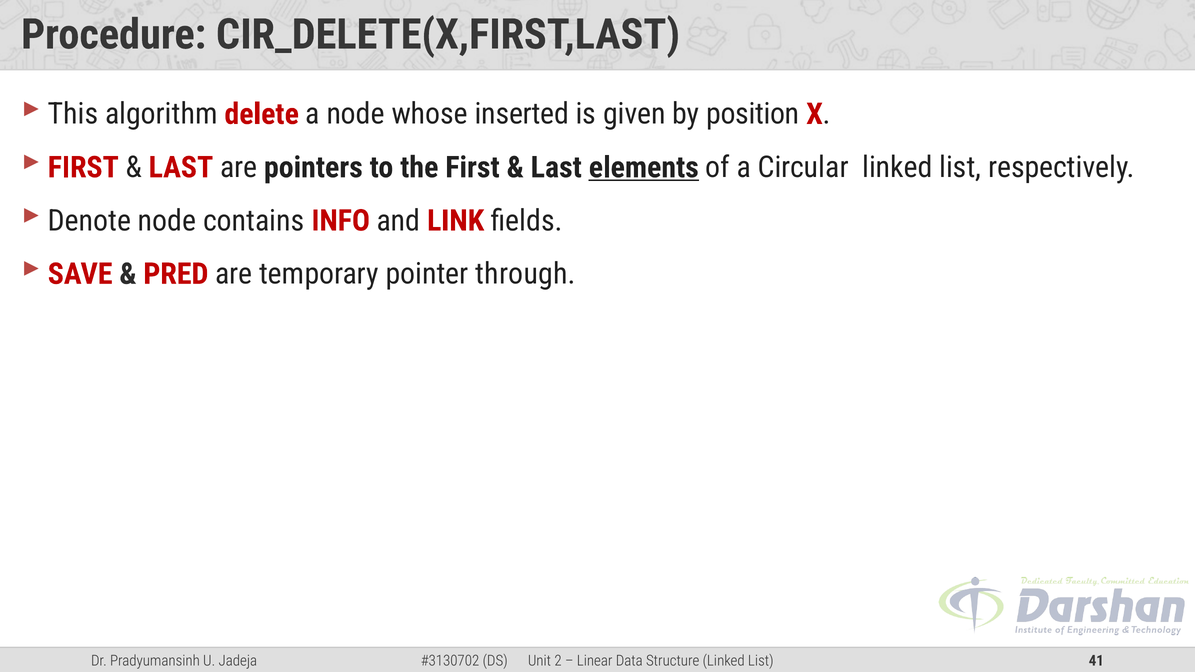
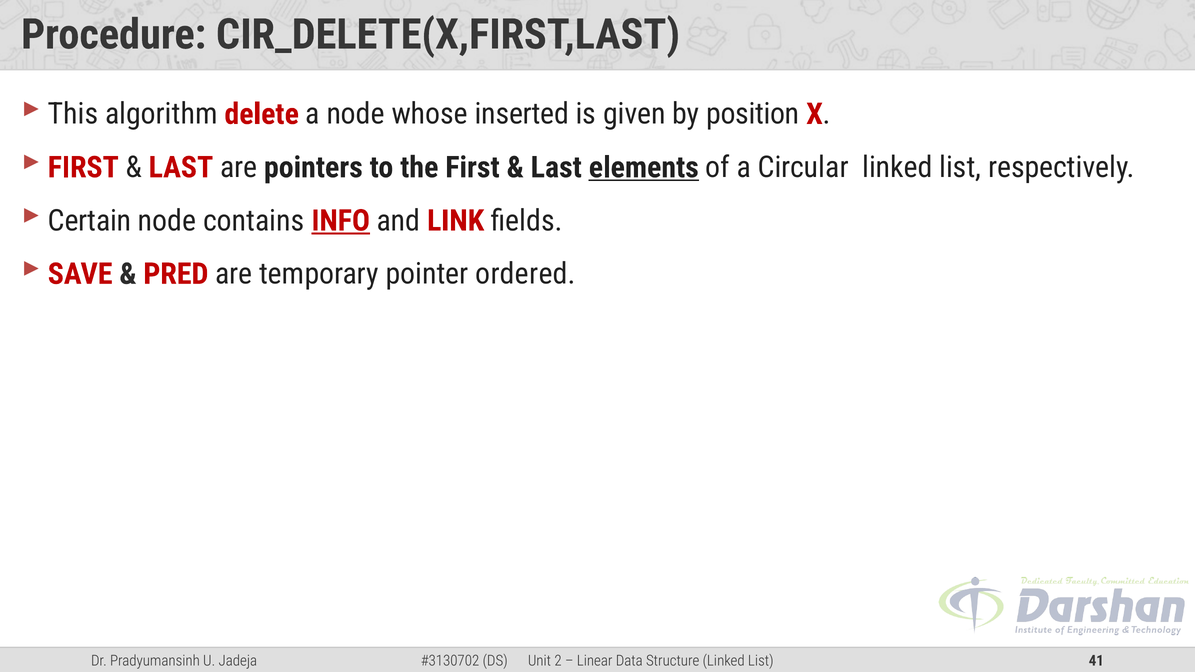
Denote: Denote -> Certain
INFO underline: none -> present
through: through -> ordered
